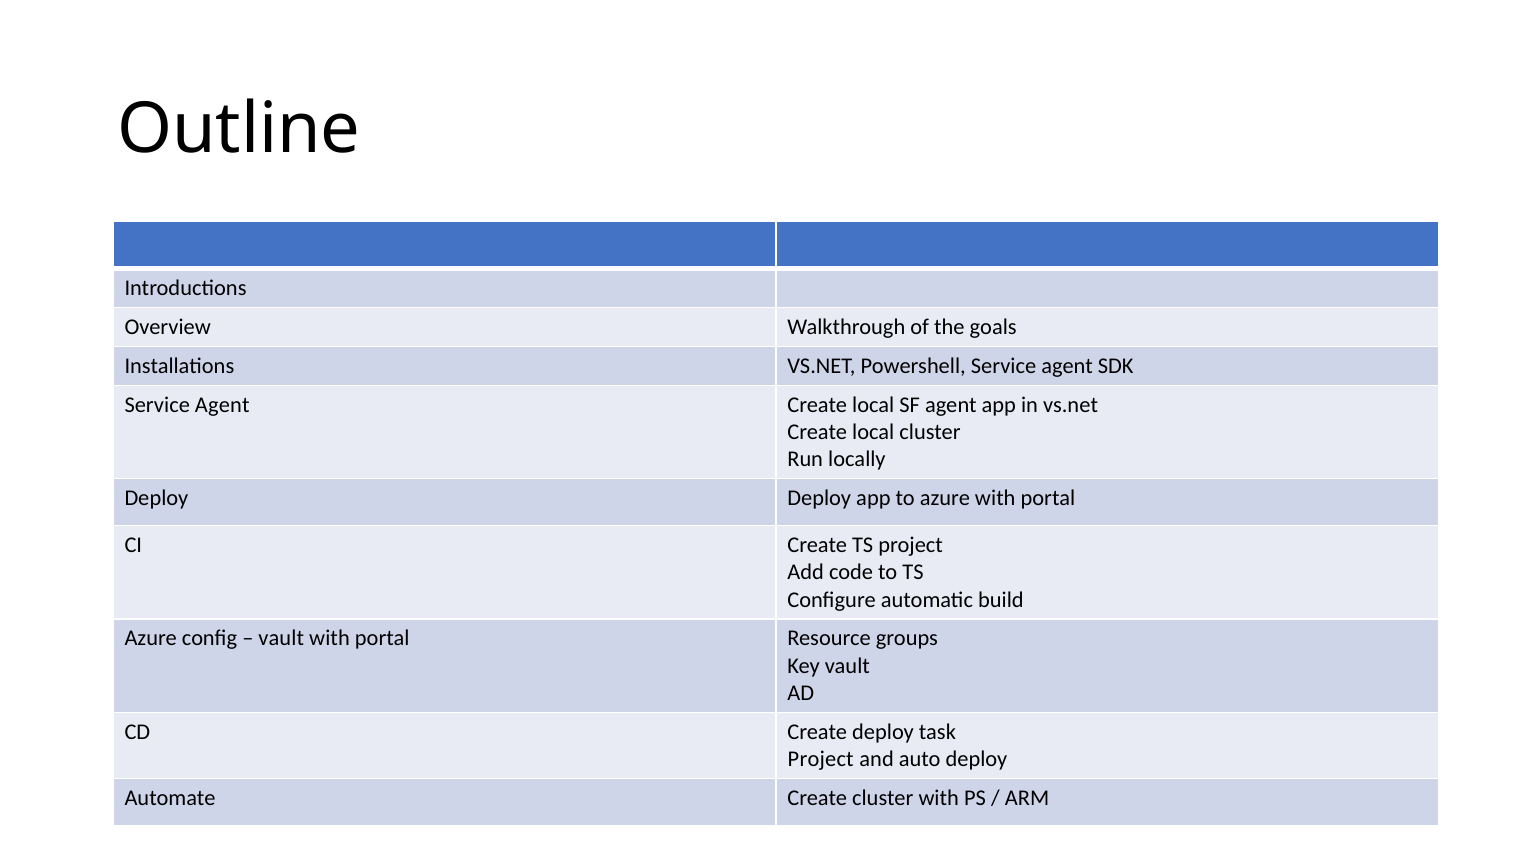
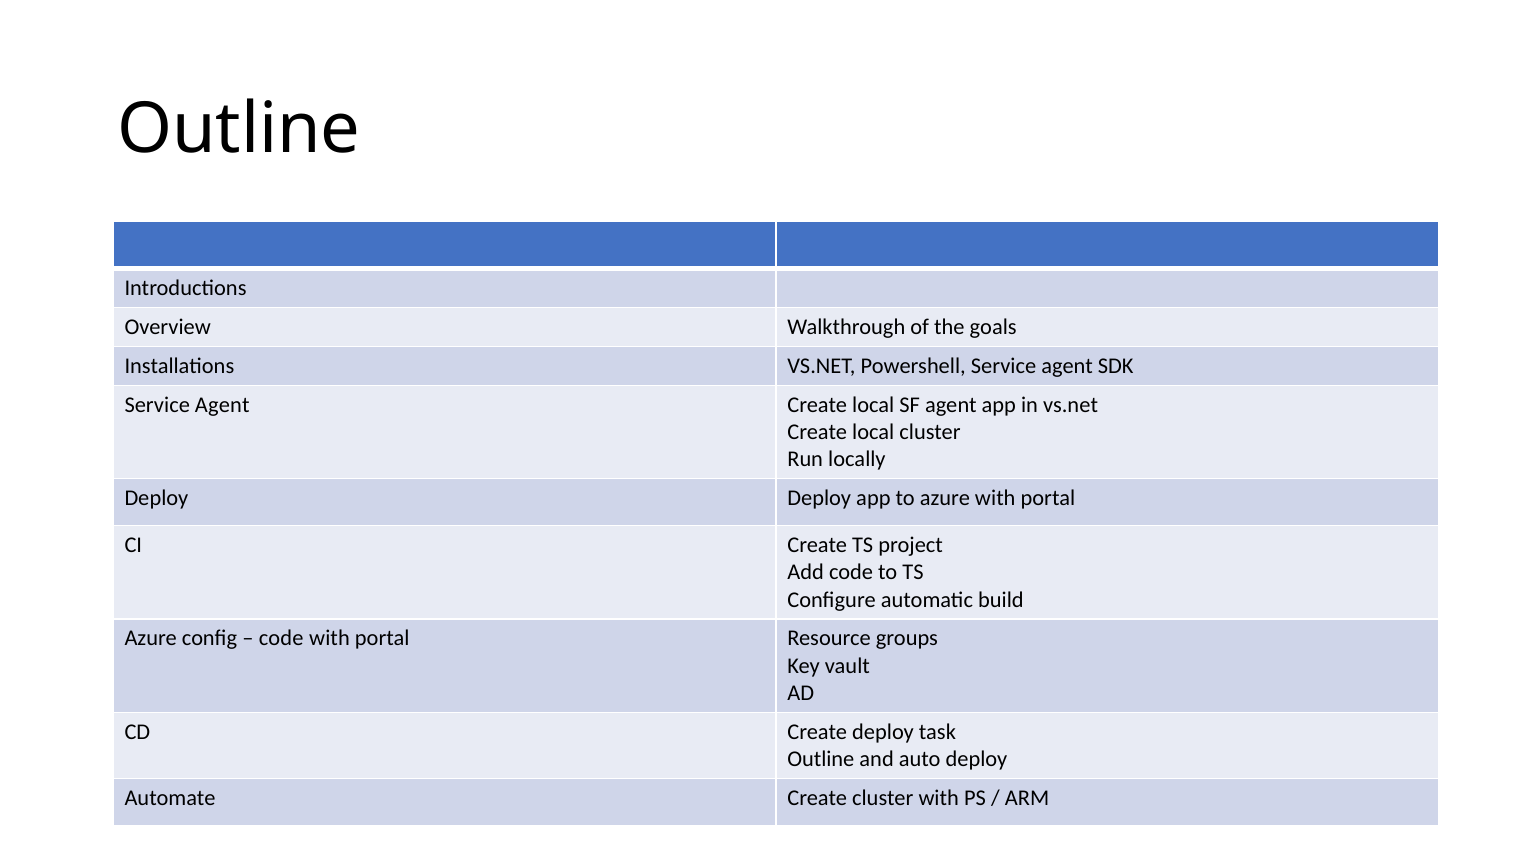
vault at (281, 638): vault -> code
Project at (821, 759): Project -> Outline
